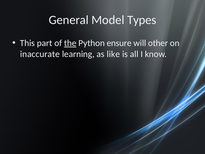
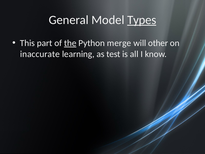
Types underline: none -> present
ensure: ensure -> merge
like: like -> test
